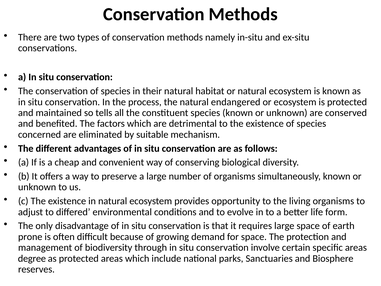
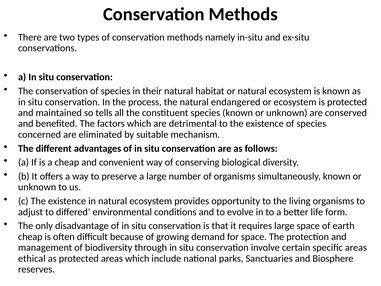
prone at (30, 237): prone -> cheap
degree: degree -> ethical
